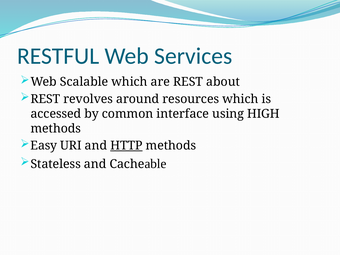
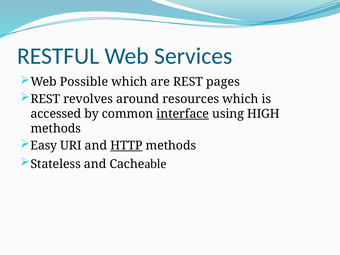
Scalable: Scalable -> Possible
about: about -> pages
interface underline: none -> present
